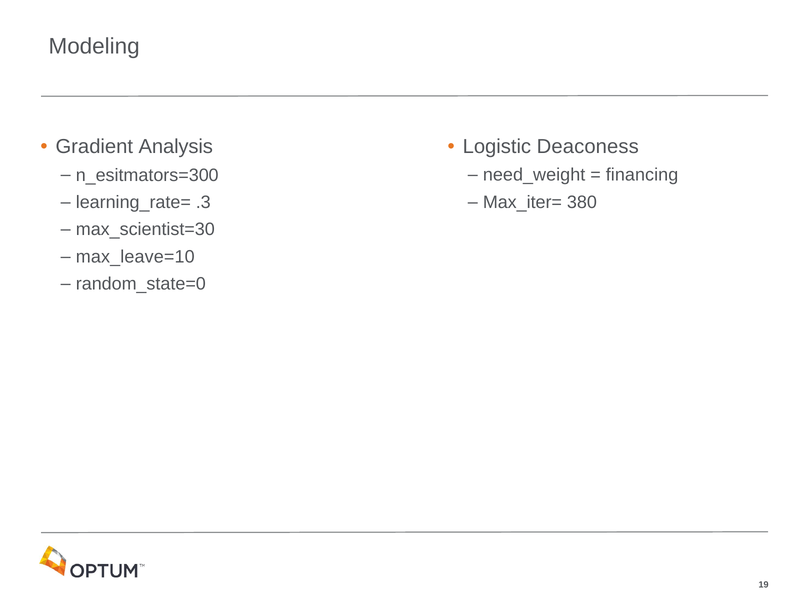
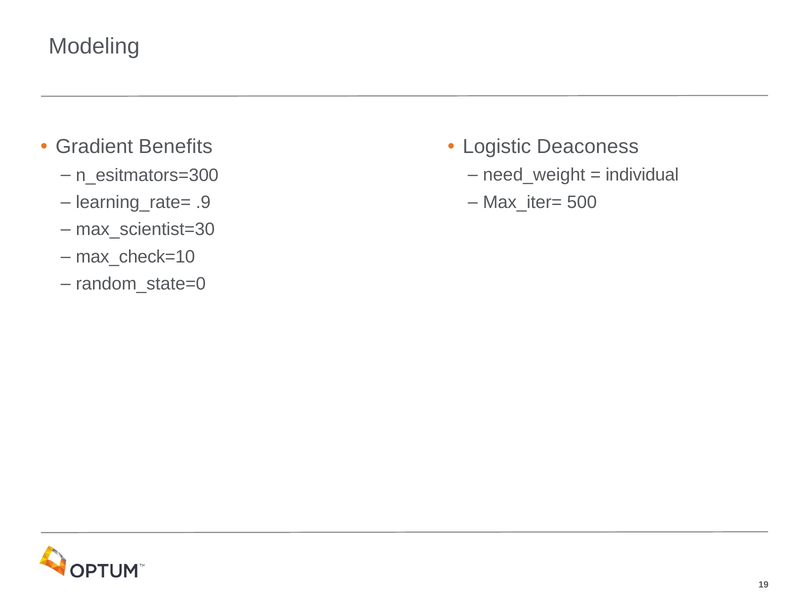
Analysis: Analysis -> Benefits
financing: financing -> individual
.3: .3 -> .9
380: 380 -> 500
max_leave=10: max_leave=10 -> max_check=10
